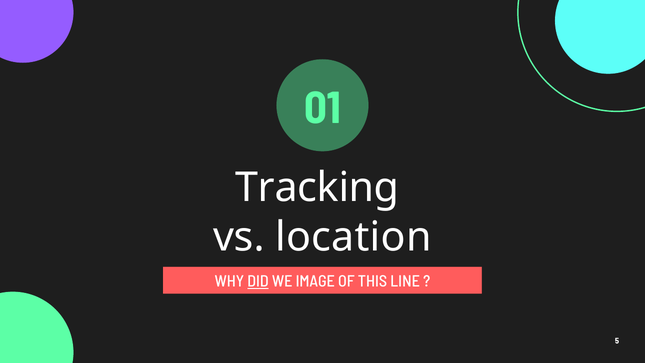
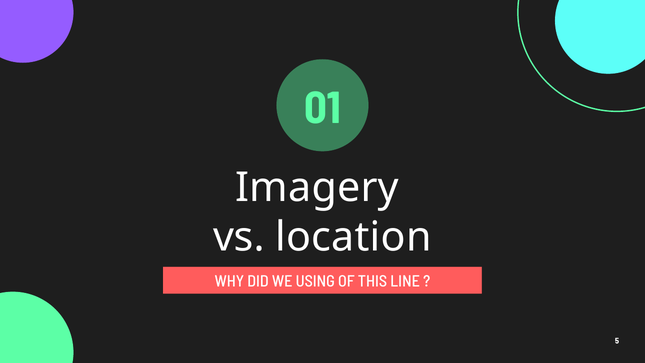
Tracking: Tracking -> Imagery
DID underline: present -> none
IMAGE: IMAGE -> USING
